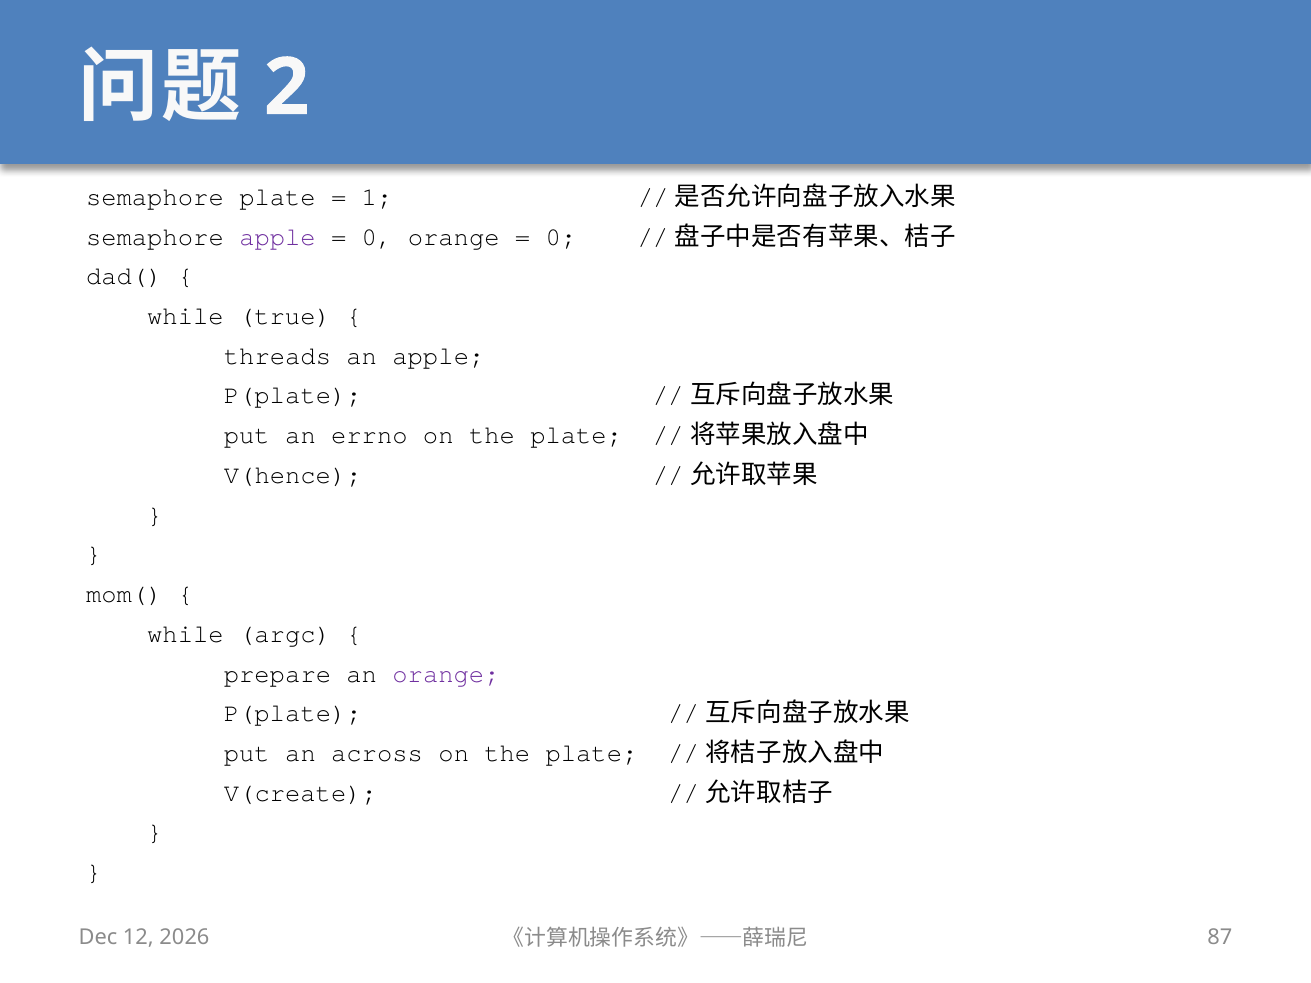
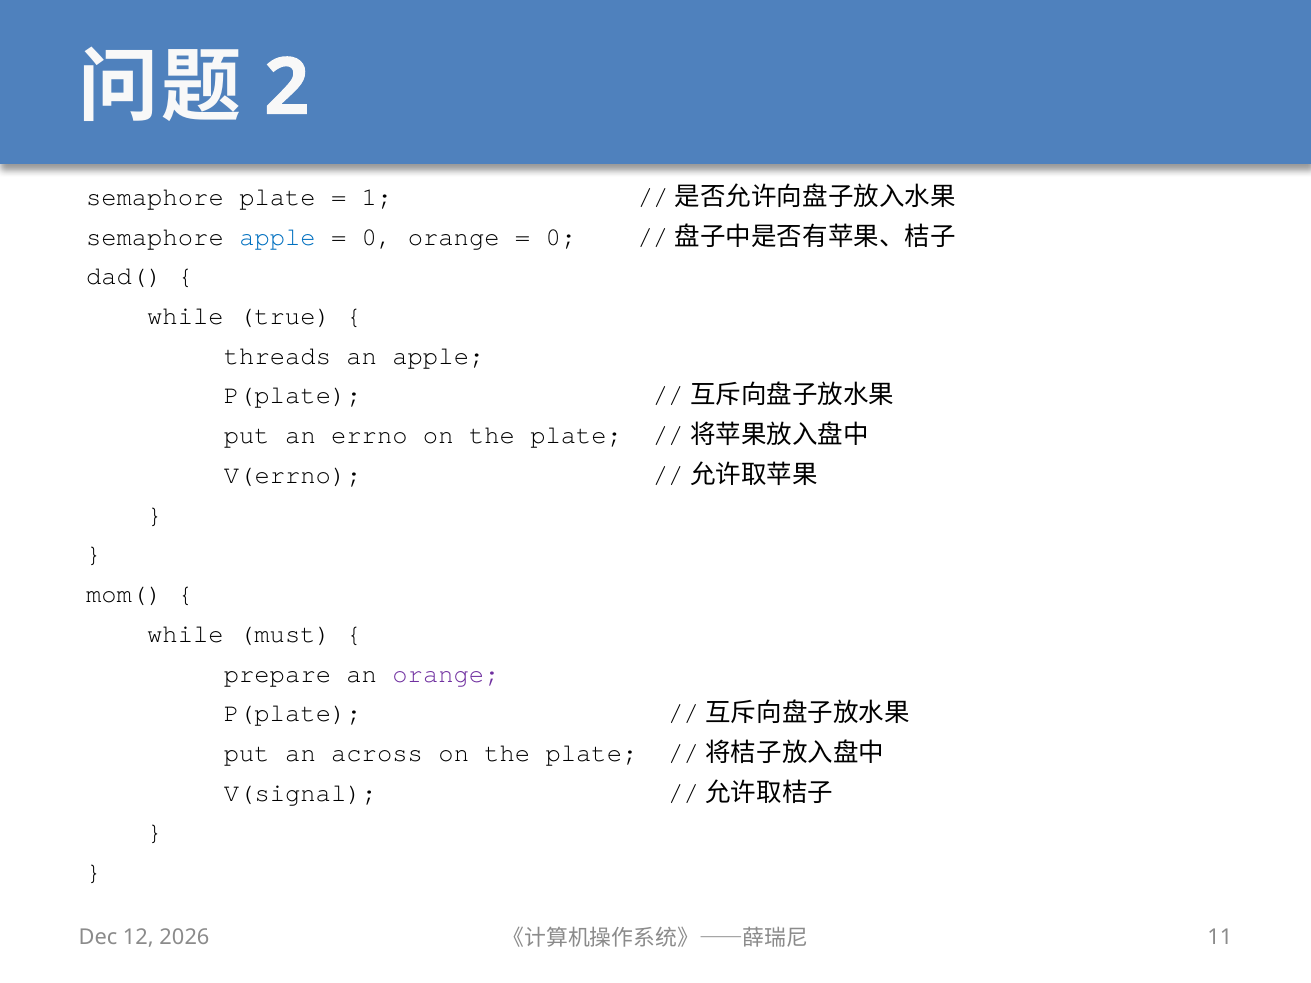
apple at (277, 237) colour: purple -> blue
V(hence: V(hence -> V(errno
argc: argc -> must
V(create: V(create -> V(signal
87: 87 -> 11
